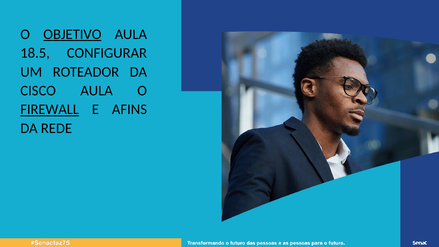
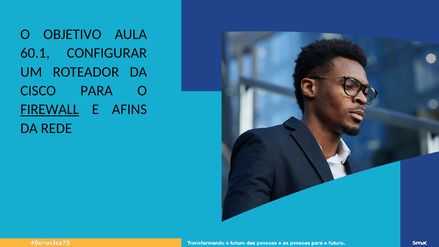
OBJETIVO underline: present -> none
18.5: 18.5 -> 60.1
CISCO AULA: AULA -> PARA
